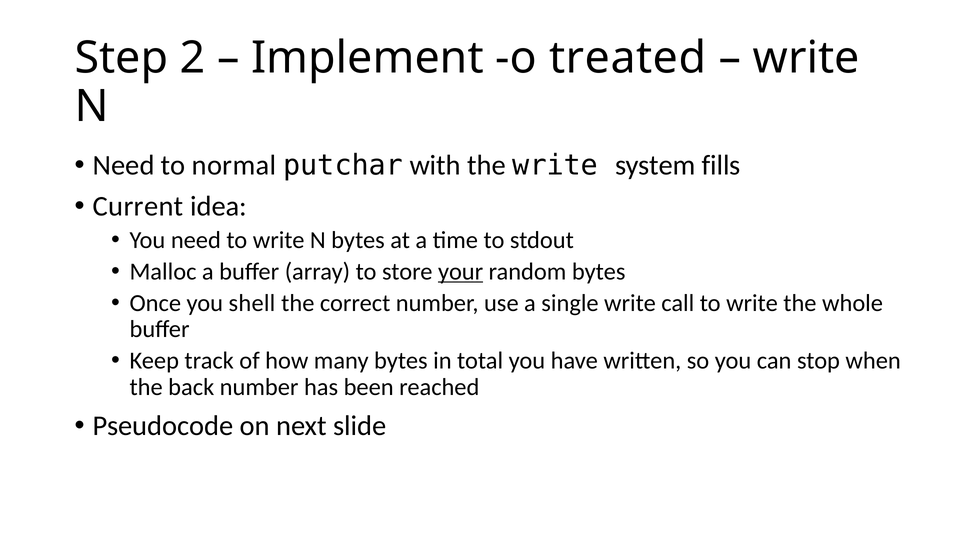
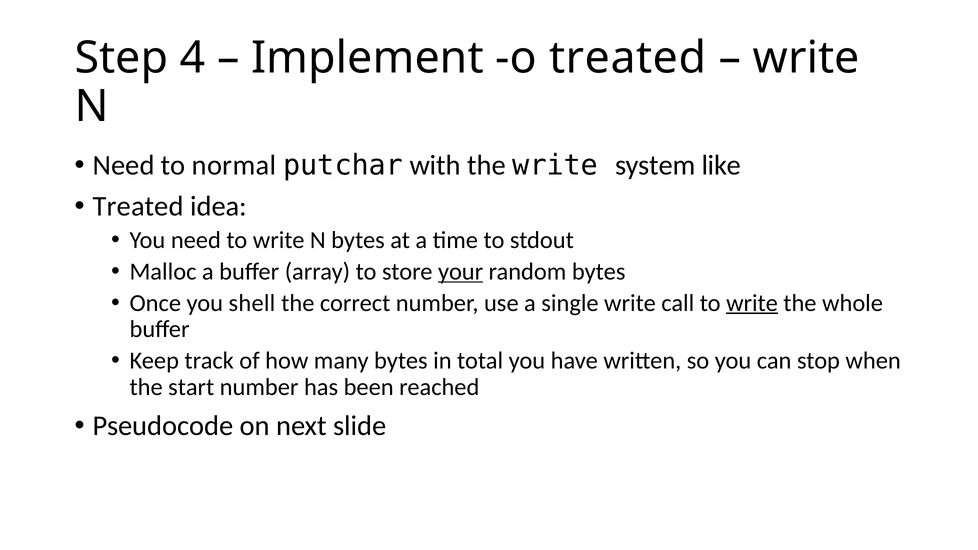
2: 2 -> 4
fills: fills -> like
Current at (138, 206): Current -> Treated
write at (752, 303) underline: none -> present
back: back -> start
